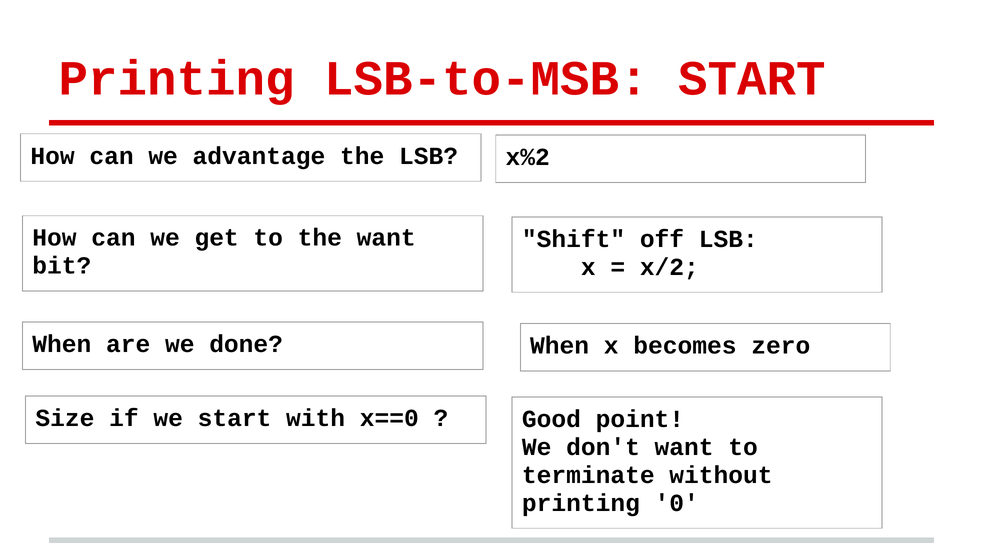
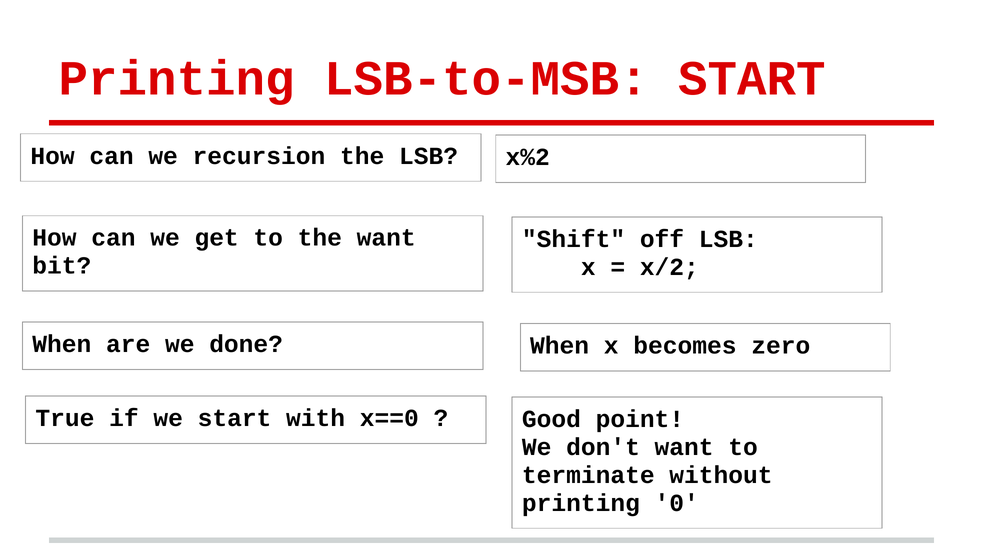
advantage: advantage -> recursion
Size: Size -> True
